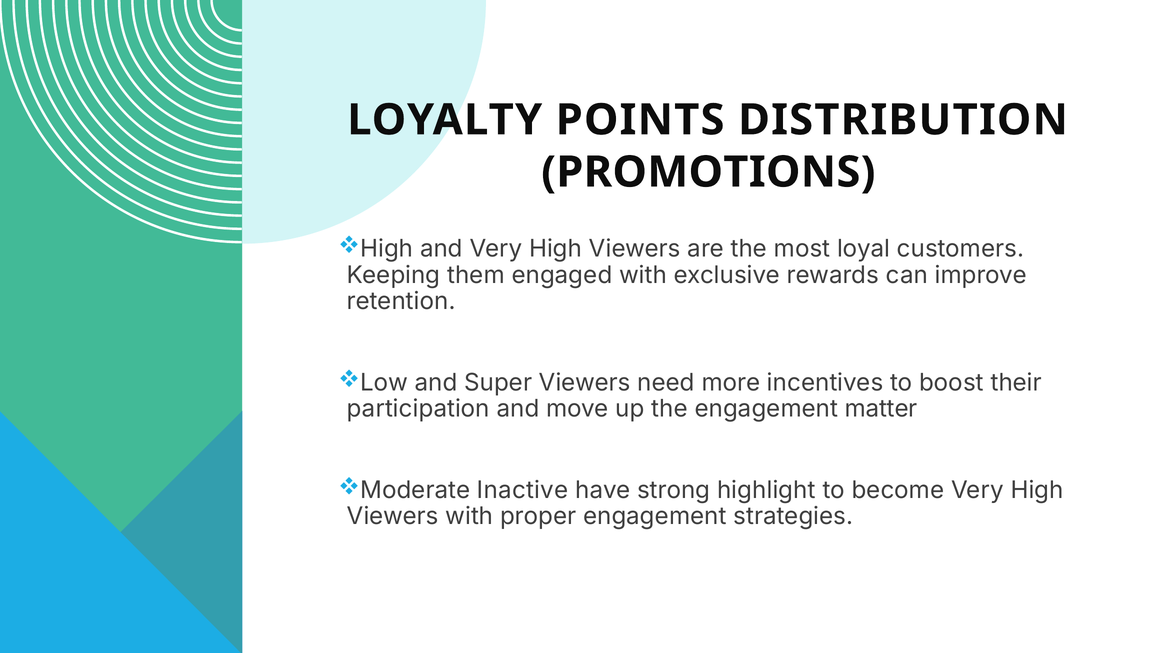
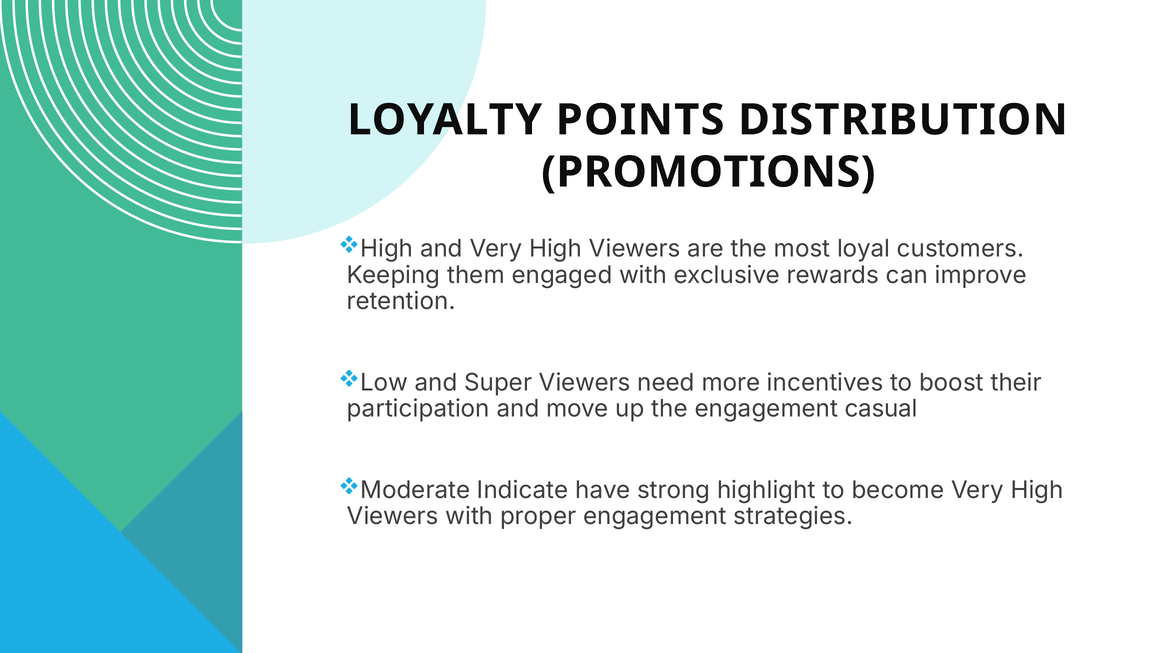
matter: matter -> casual
Inactive: Inactive -> Indicate
